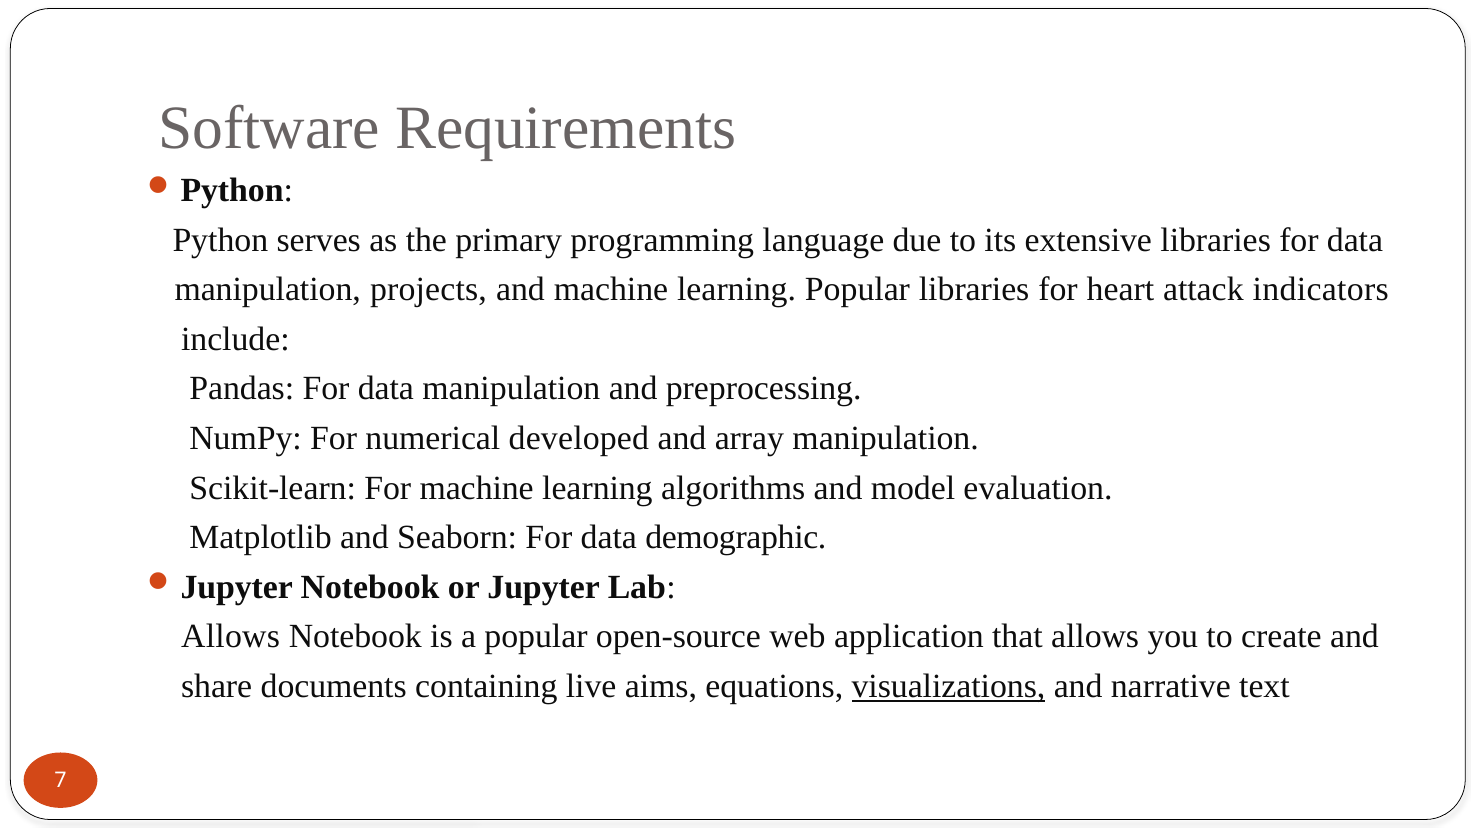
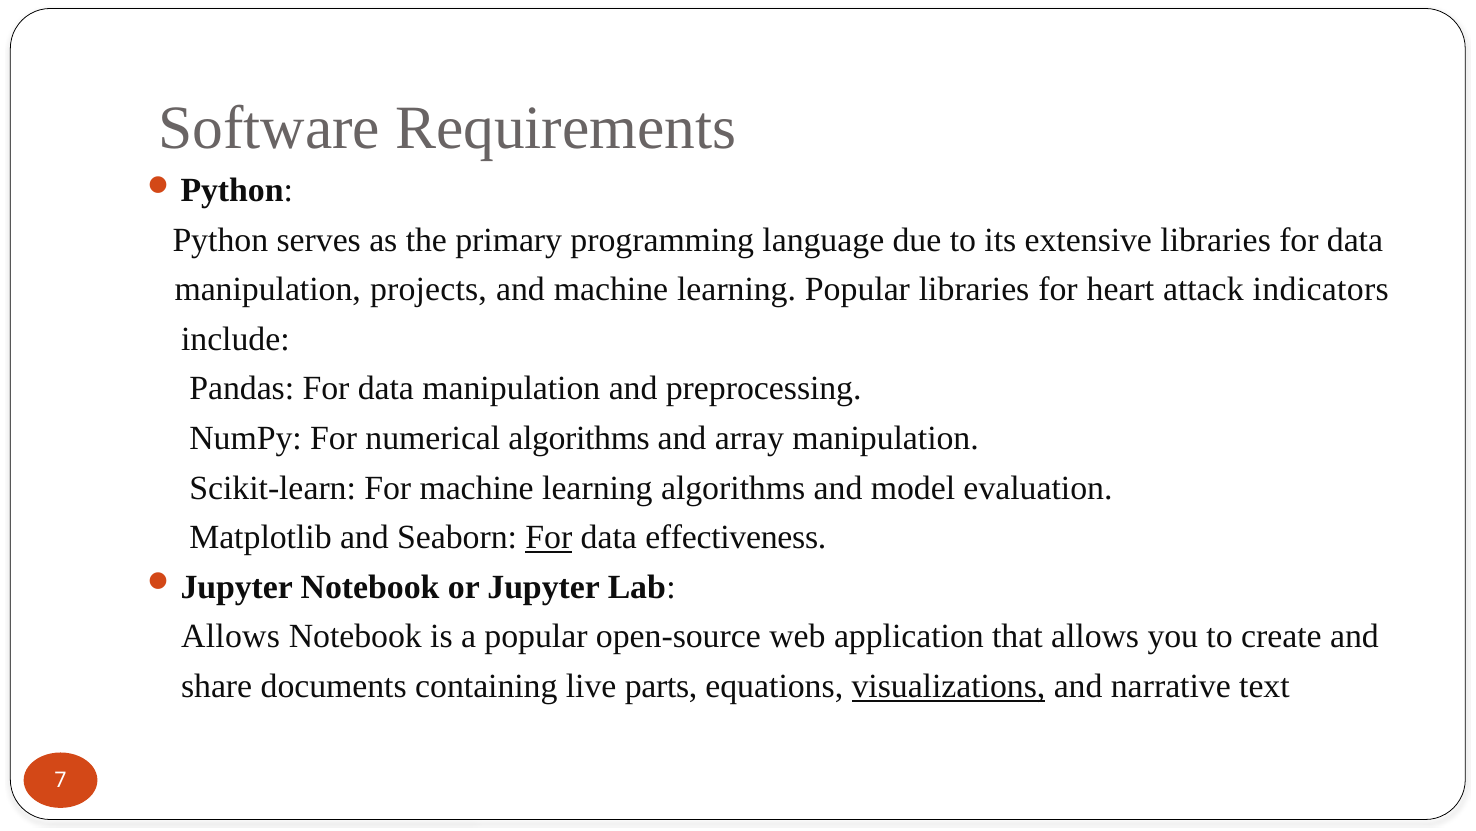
numerical developed: developed -> algorithms
For at (549, 537) underline: none -> present
demographic: demographic -> effectiveness
aims: aims -> parts
